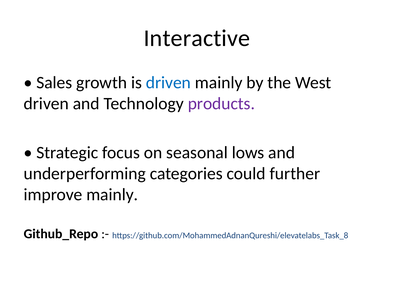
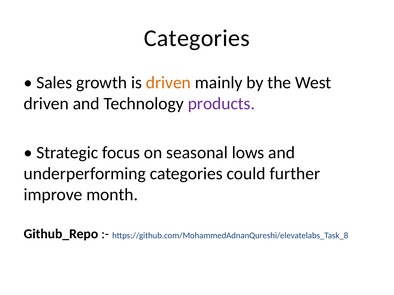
Interactive at (197, 38): Interactive -> Categories
driven at (168, 83) colour: blue -> orange
improve mainly: mainly -> month
